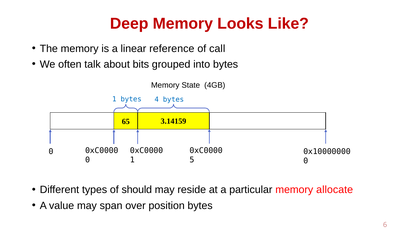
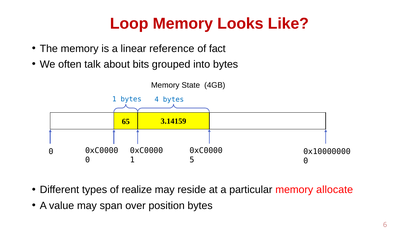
Deep: Deep -> Loop
call: call -> fact
should: should -> realize
